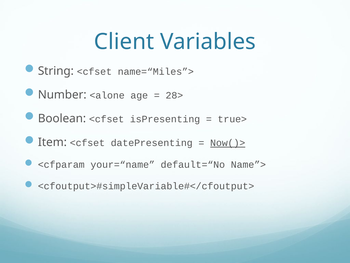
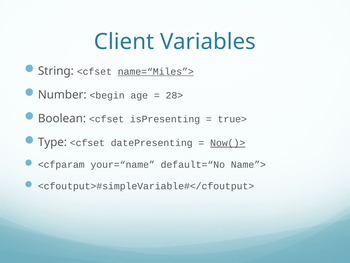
name=“Miles”> underline: none -> present
<alone: <alone -> <begin
Item: Item -> Type
